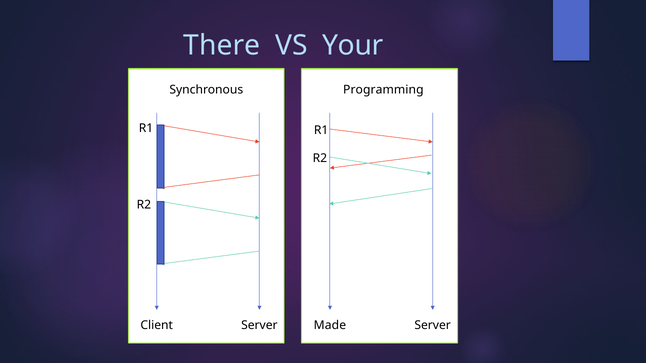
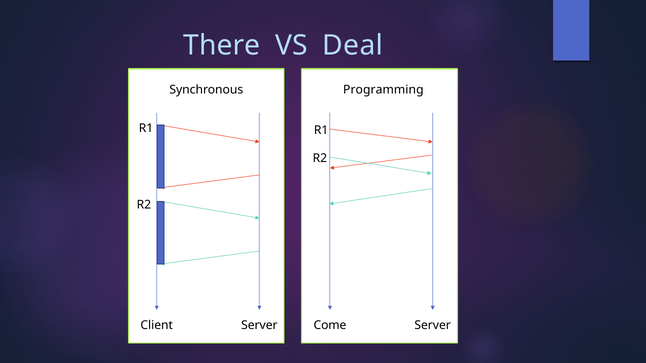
Your: Your -> Deal
Made: Made -> Come
